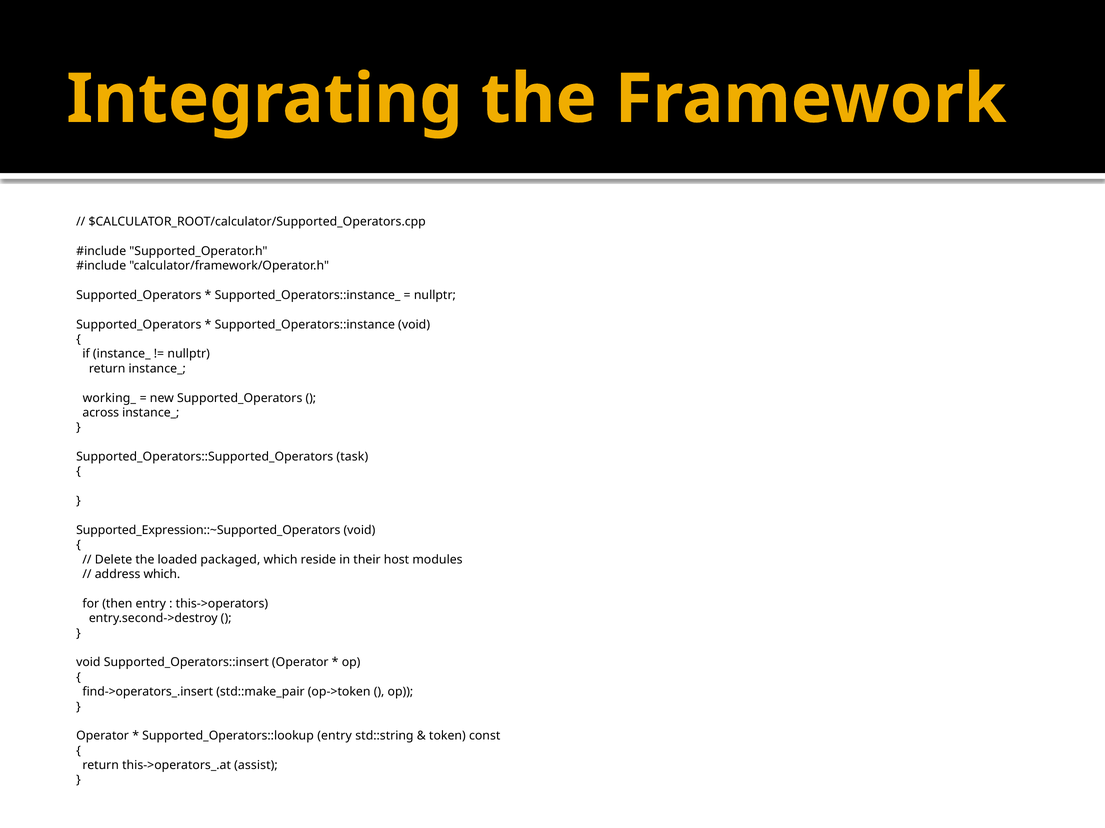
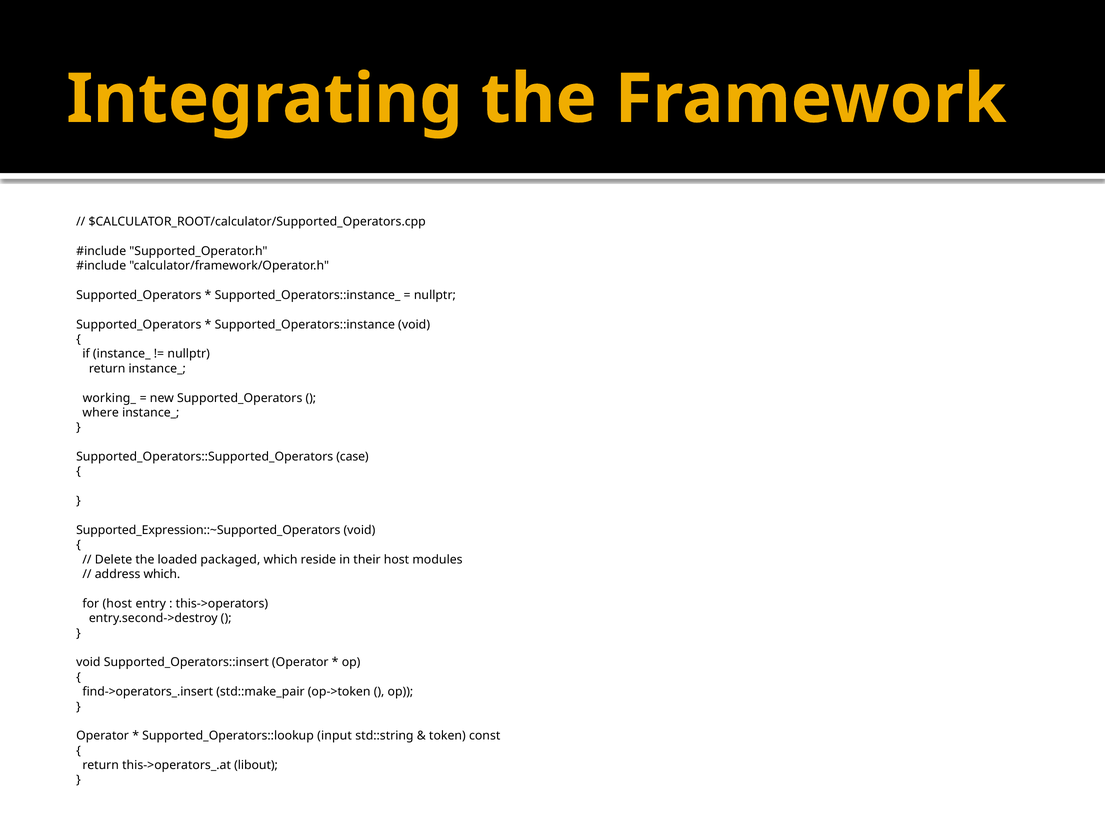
across: across -> where
task: task -> case
for then: then -> host
Supported_Operators::lookup entry: entry -> input
assist: assist -> libout
